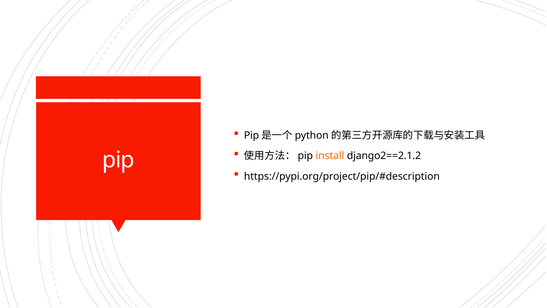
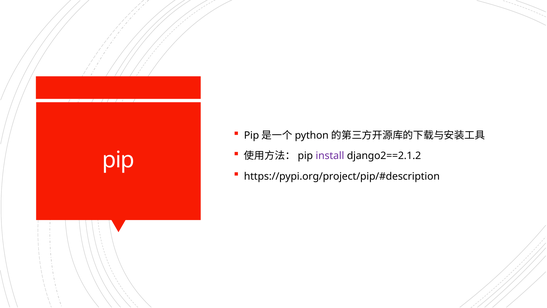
install colour: orange -> purple
